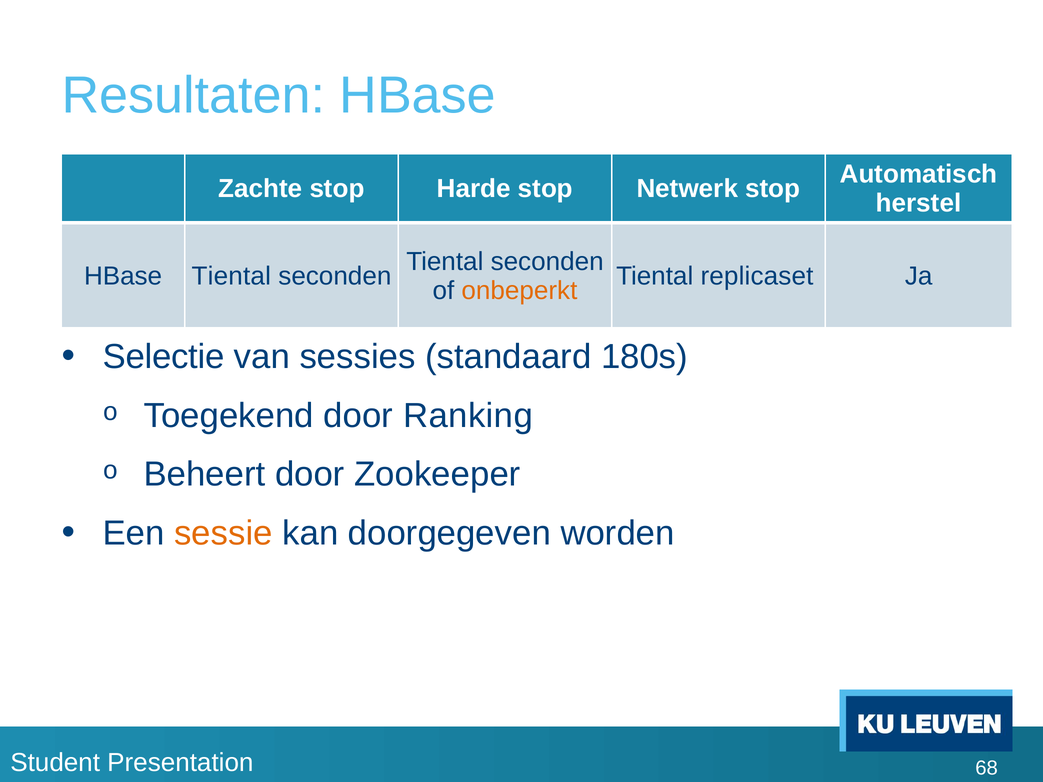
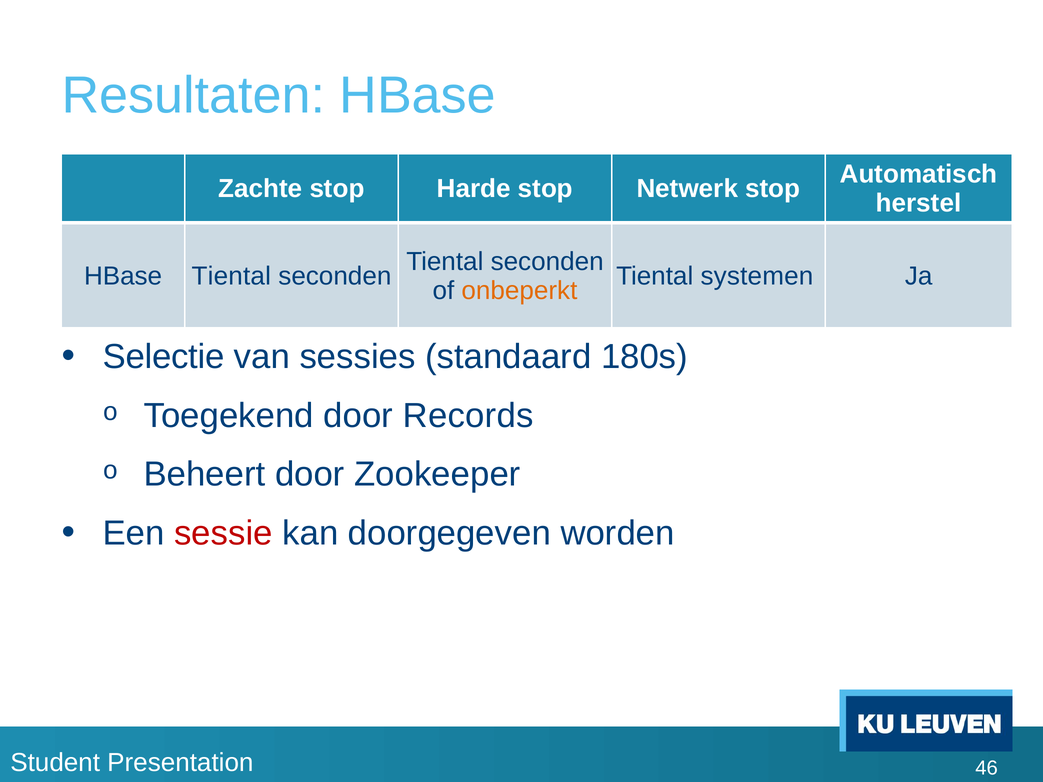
replicaset: replicaset -> systemen
Ranking: Ranking -> Records
sessie colour: orange -> red
68: 68 -> 46
